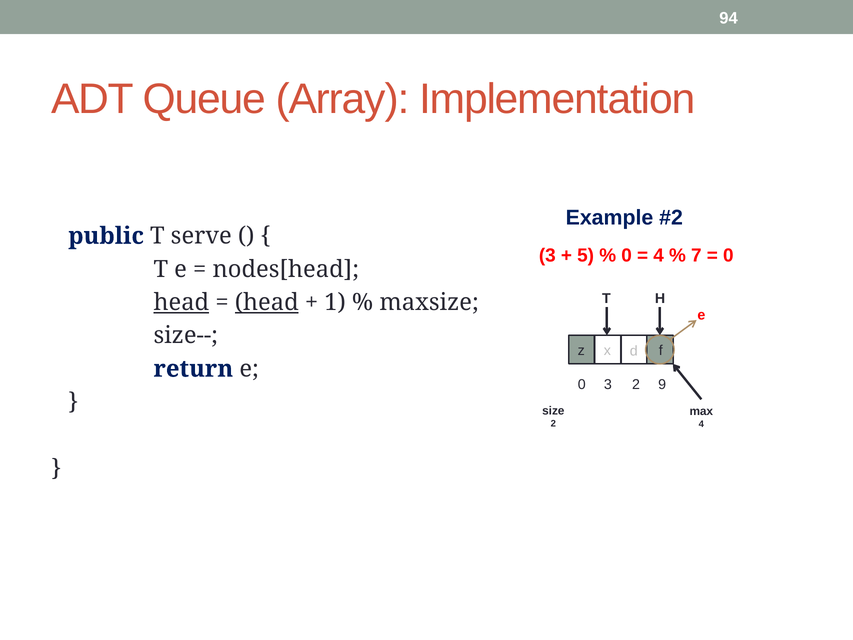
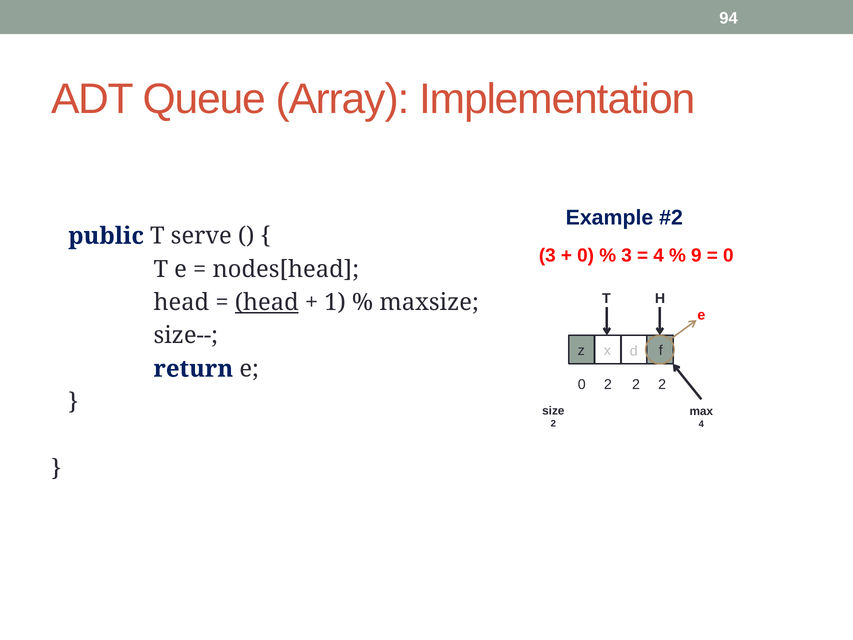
5 at (586, 255): 5 -> 0
0 at (627, 255): 0 -> 3
7: 7 -> 9
head at (181, 302) underline: present -> none
0 3: 3 -> 2
9 at (662, 384): 9 -> 2
